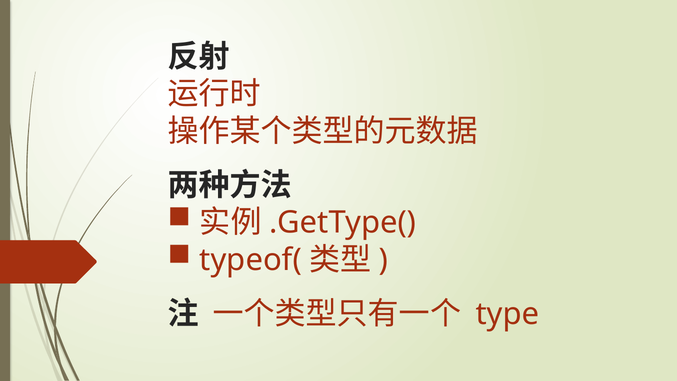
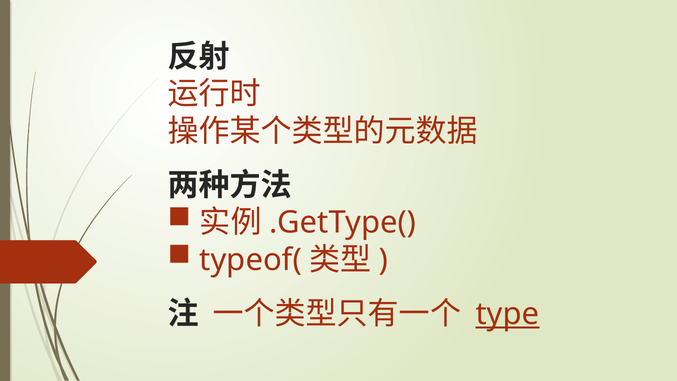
type underline: none -> present
